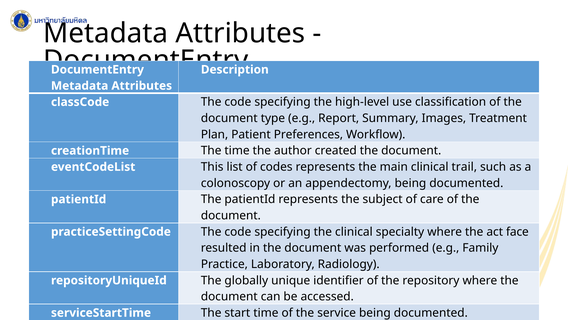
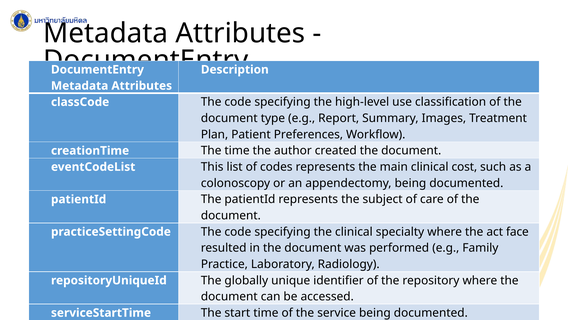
trail: trail -> cost
